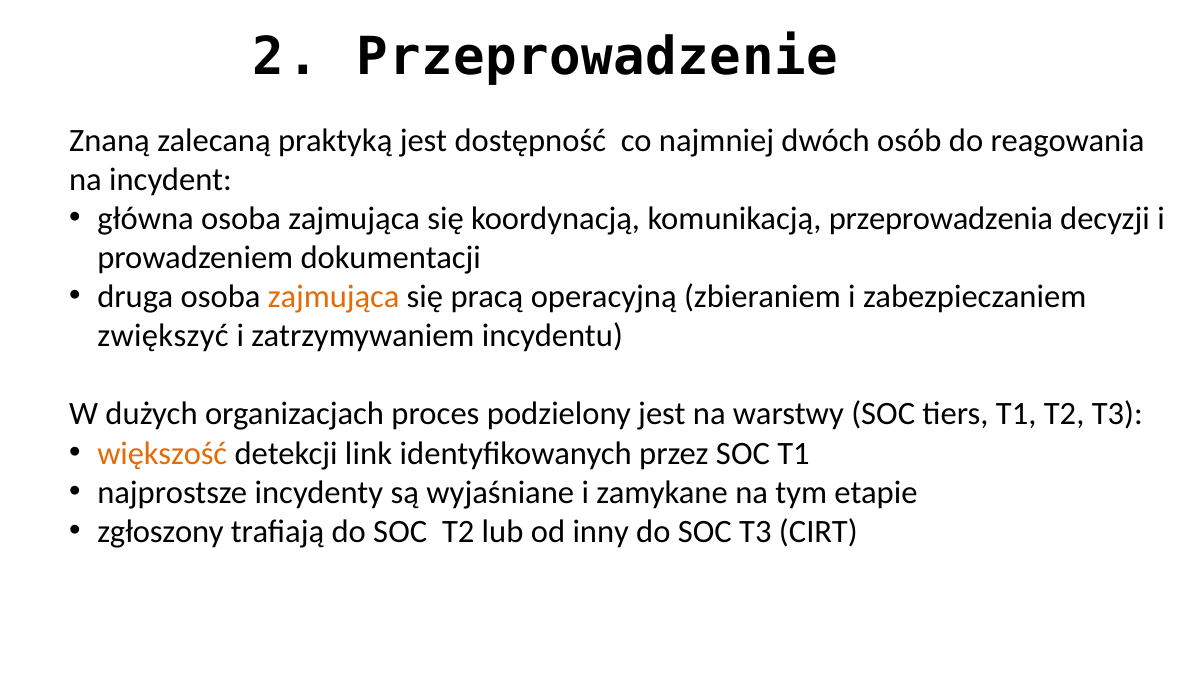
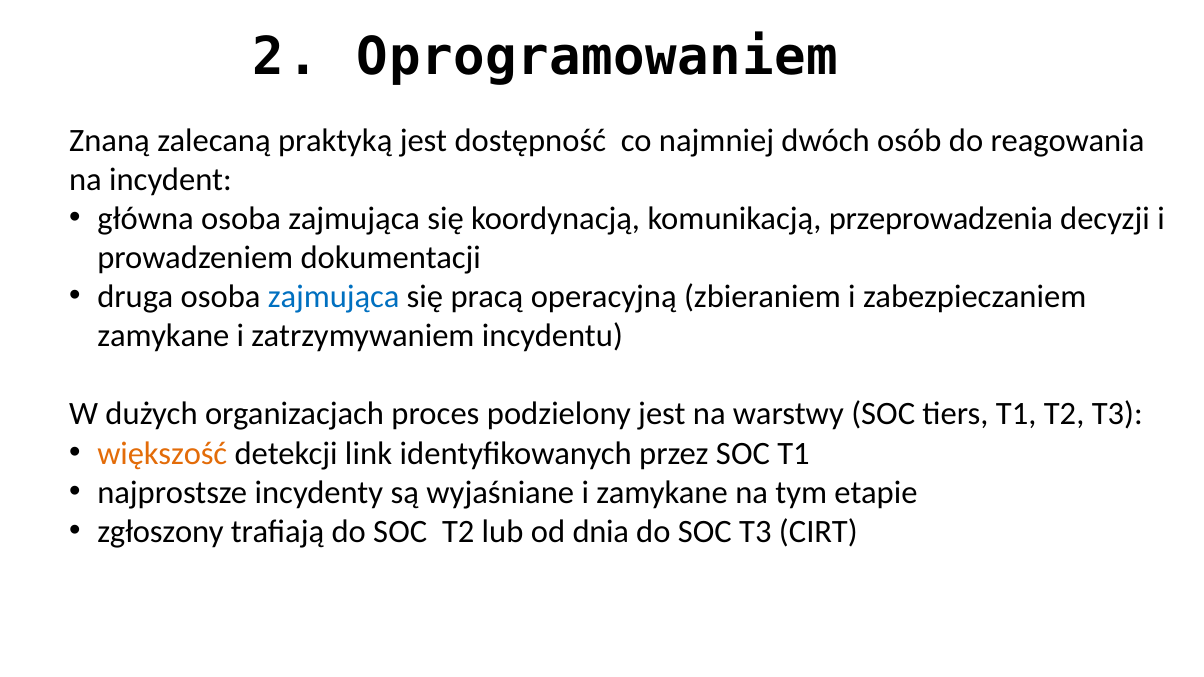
Przeprowadzenie: Przeprowadzenie -> Oprogramowaniem
zajmująca at (334, 297) colour: orange -> blue
zwiększyć at (163, 336): zwiększyć -> zamykane
inny: inny -> dnia
